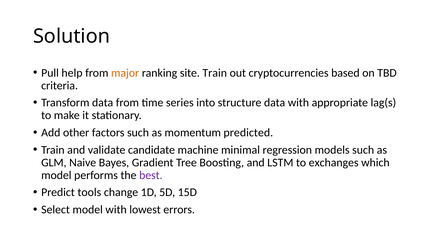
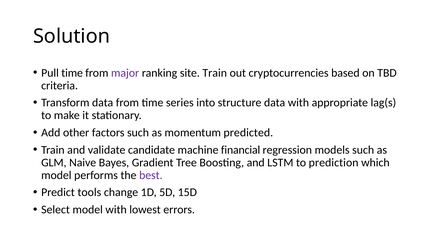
Pull help: help -> time
major colour: orange -> purple
minimal: minimal -> financial
exchanges: exchanges -> prediction
